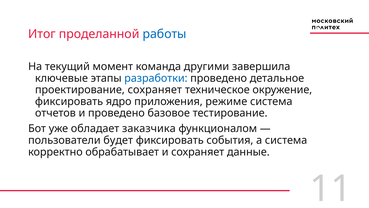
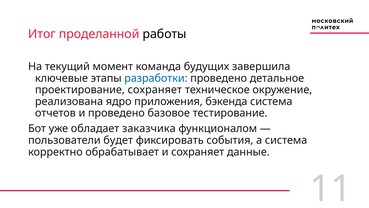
работы colour: blue -> black
другими: другими -> будущих
фиксировать at (69, 101): фиксировать -> реализована
режиме: режиме -> бэкенда
